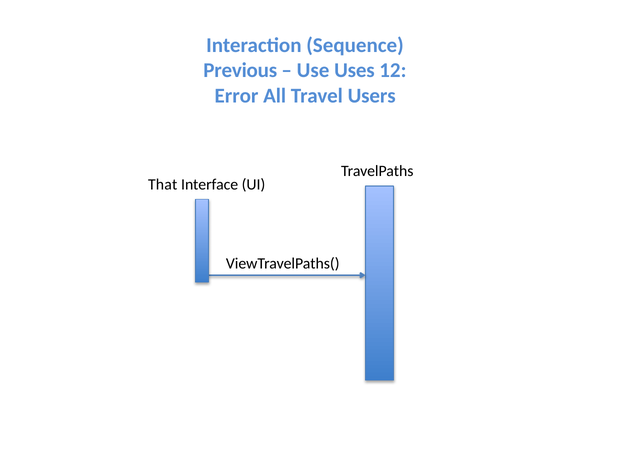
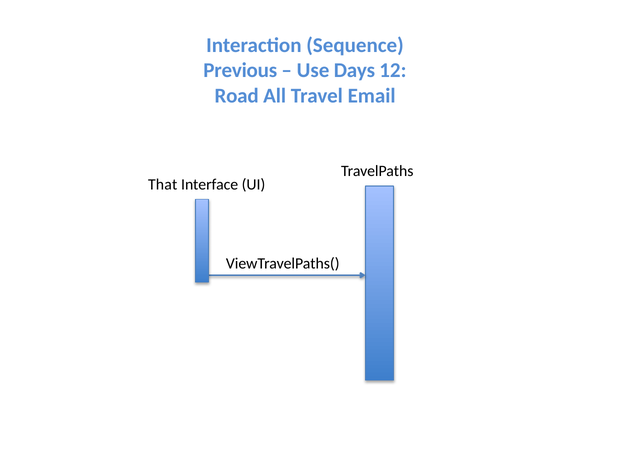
Uses: Uses -> Days
Error: Error -> Road
Users: Users -> Email
